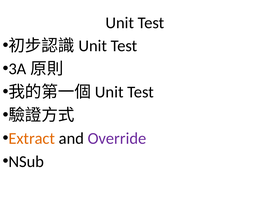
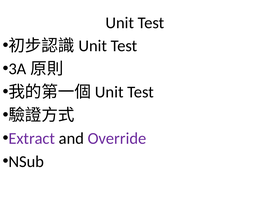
Extract colour: orange -> purple
